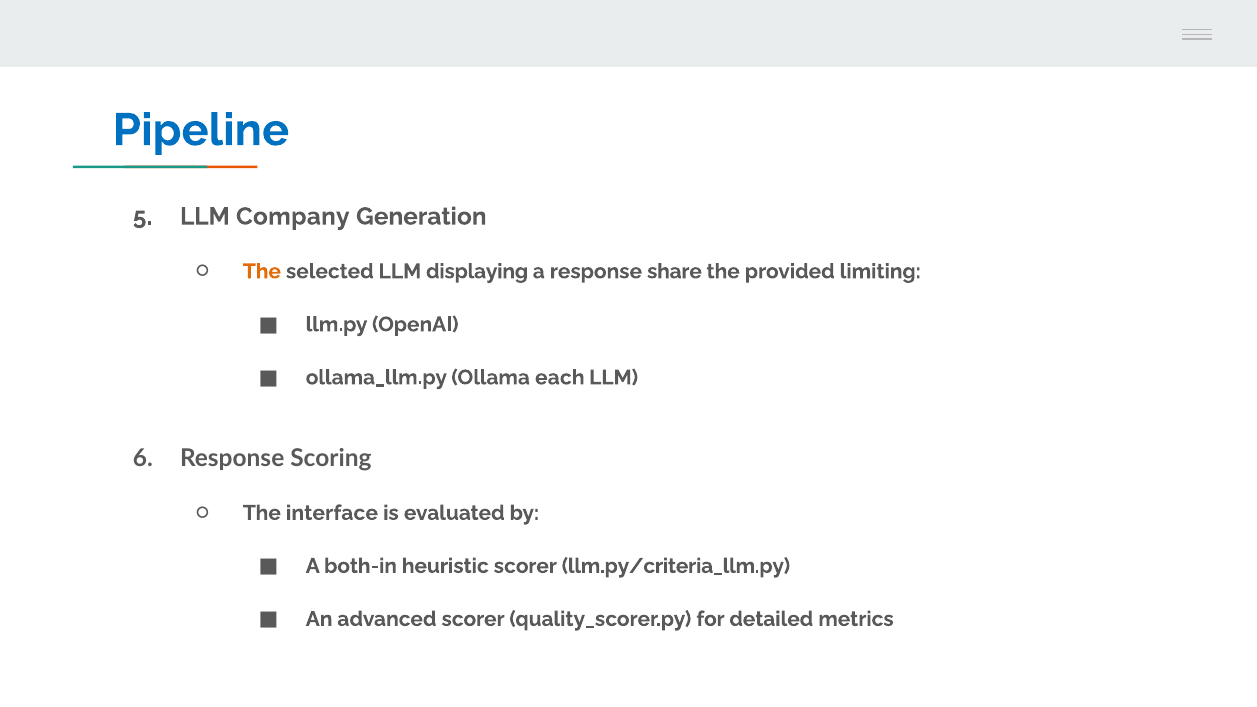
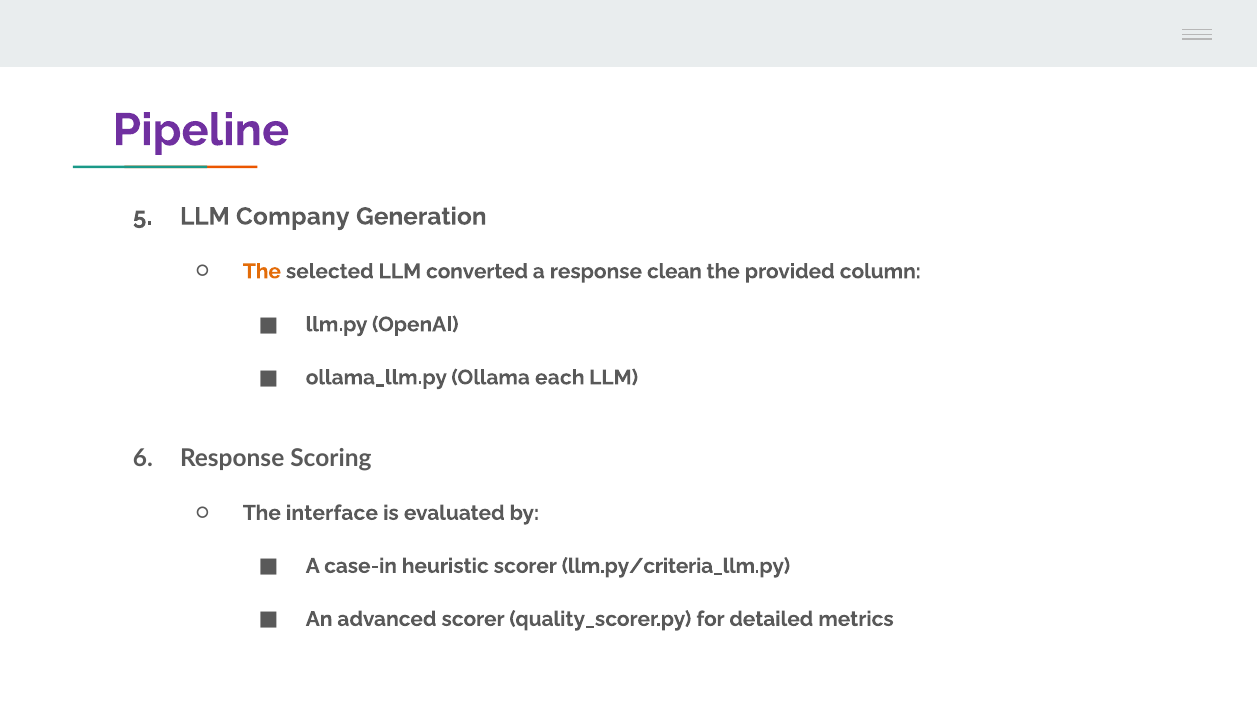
Pipeline colour: blue -> purple
displaying: displaying -> converted
share: share -> clean
limiting: limiting -> column
both-in: both-in -> case-in
